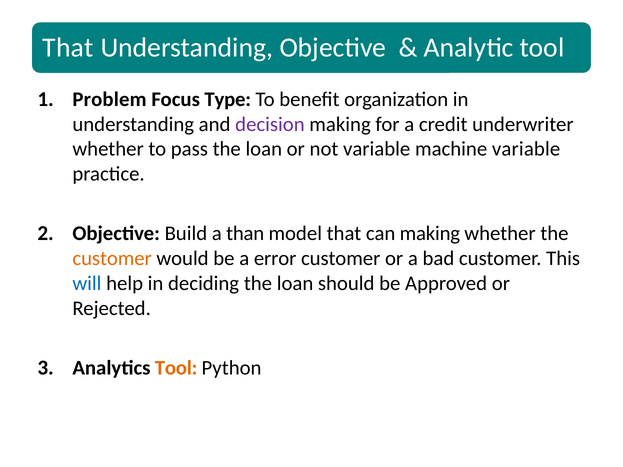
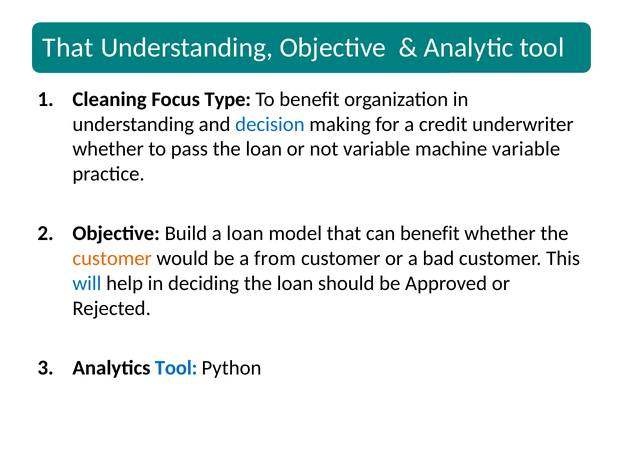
Problem: Problem -> Cleaning
decision colour: purple -> blue
a than: than -> loan
can making: making -> benefit
error: error -> from
Tool at (176, 368) colour: orange -> blue
